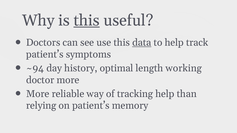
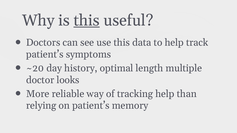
data underline: present -> none
~94: ~94 -> ~20
working: working -> multiple
doctor more: more -> looks
